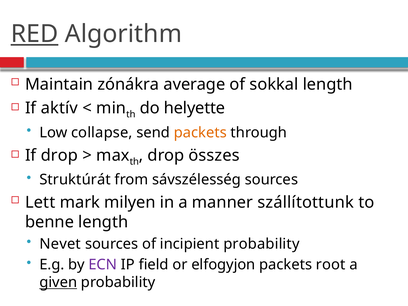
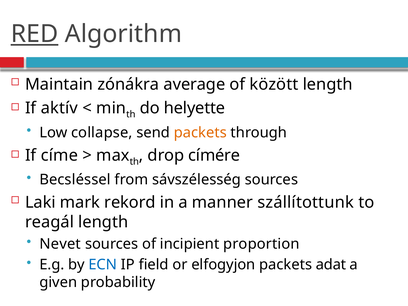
sokkal: sokkal -> között
If drop: drop -> címe
összes: összes -> címére
Struktúrát: Struktúrát -> Becsléssel
Lett: Lett -> Laki
milyen: milyen -> rekord
benne: benne -> reagál
incipient probability: probability -> proportion
ECN colour: purple -> blue
root: root -> adat
given underline: present -> none
